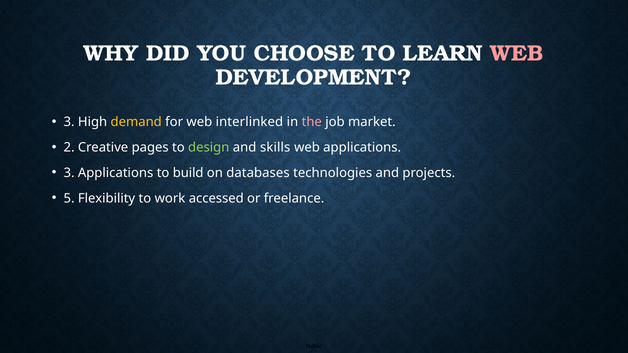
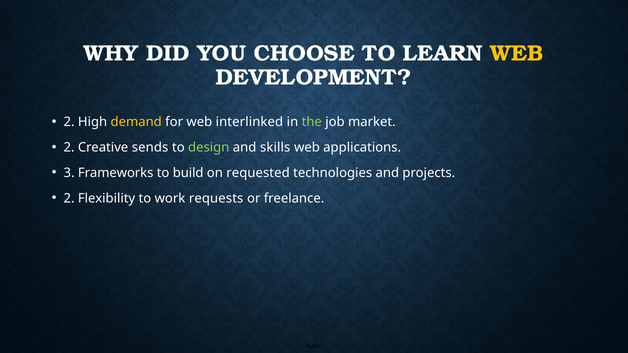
WEB at (517, 53) colour: pink -> yellow
3 at (69, 122): 3 -> 2
the colour: pink -> light green
pages: pages -> sends
3 Applications: Applications -> Frameworks
databases: databases -> requested
5 at (69, 198): 5 -> 2
accessed: accessed -> requests
